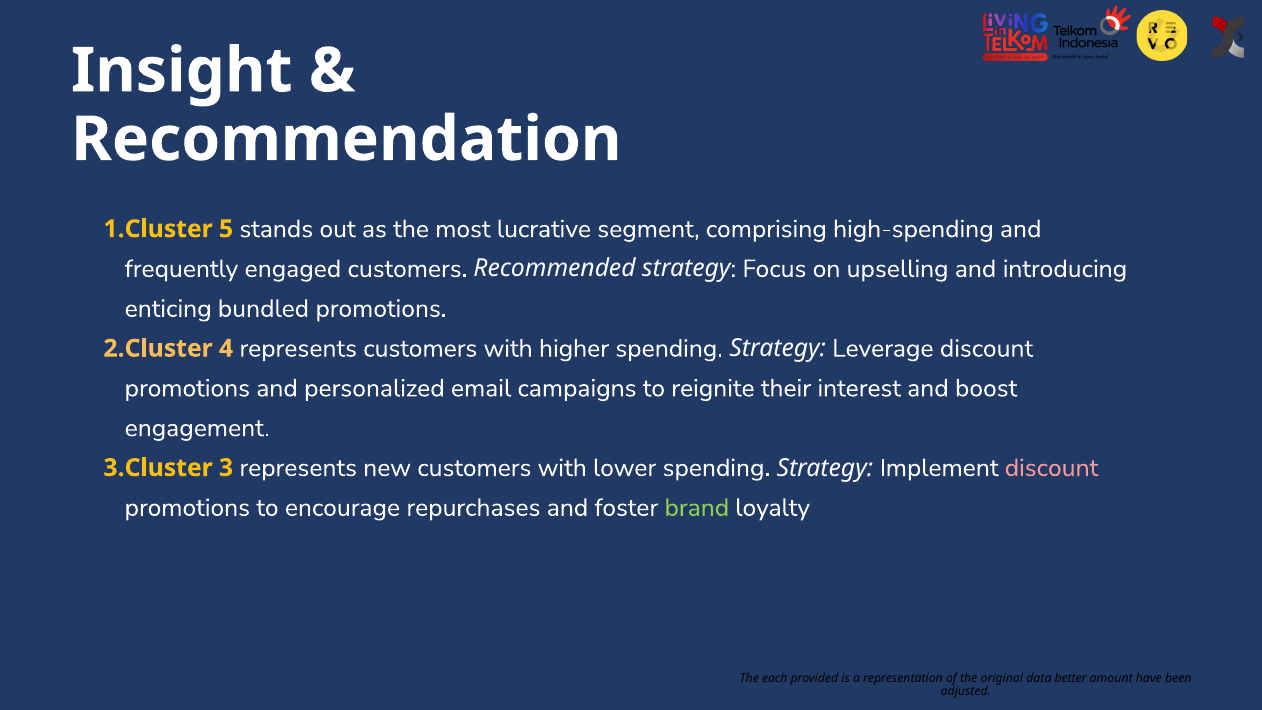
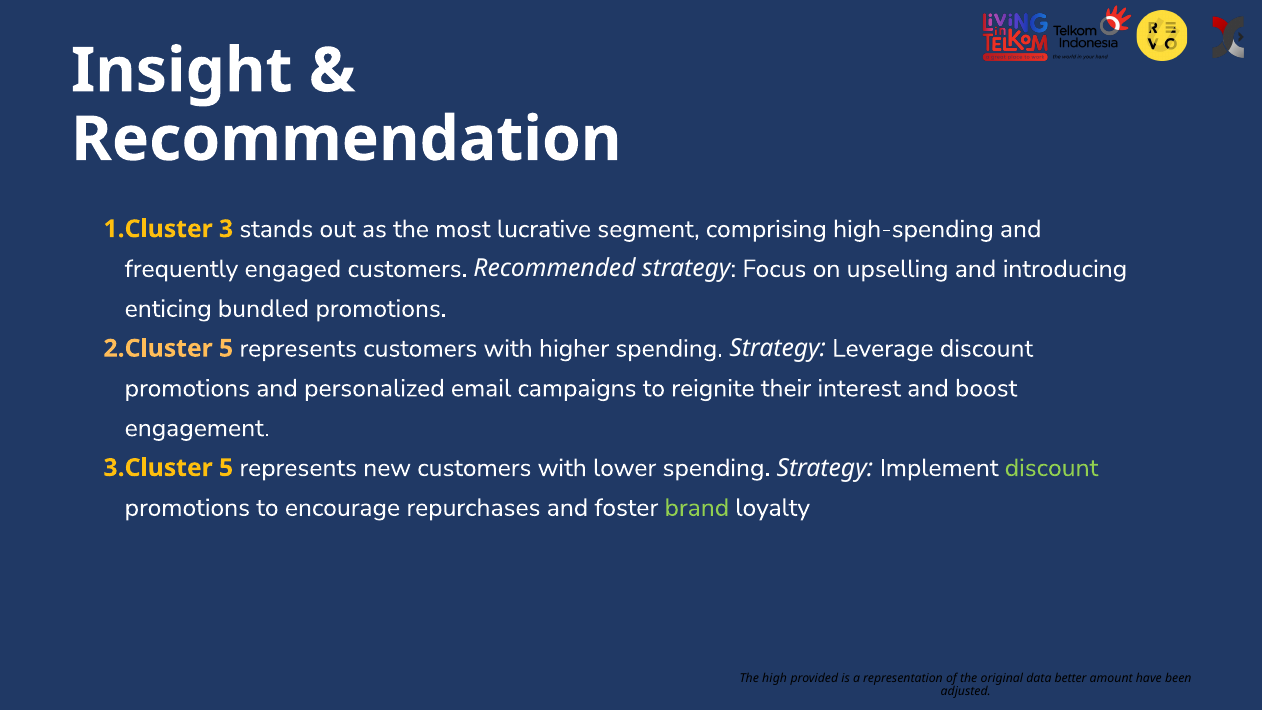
5: 5 -> 3
4 at (226, 348): 4 -> 5
3 at (226, 468): 3 -> 5
discount at (1051, 468) colour: pink -> light green
each: each -> high
